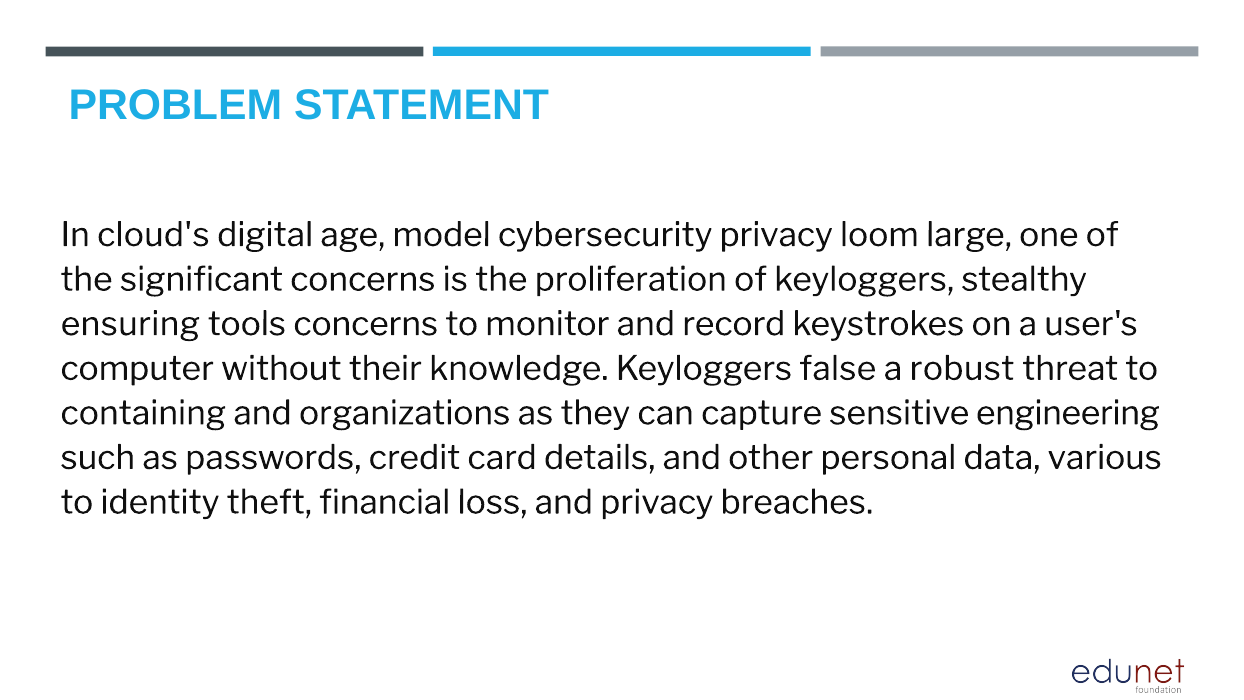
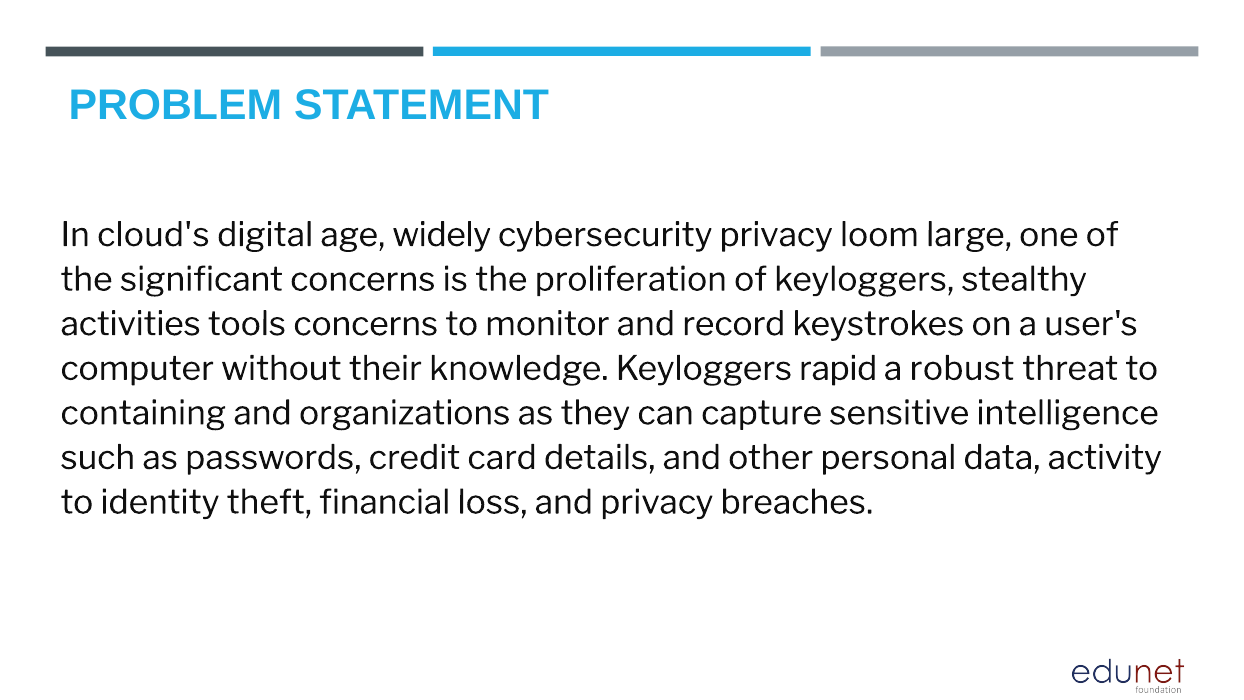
model: model -> widely
ensuring: ensuring -> activities
false: false -> rapid
engineering: engineering -> intelligence
various: various -> activity
